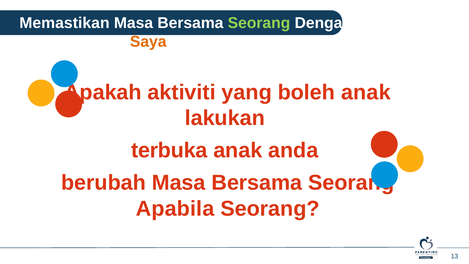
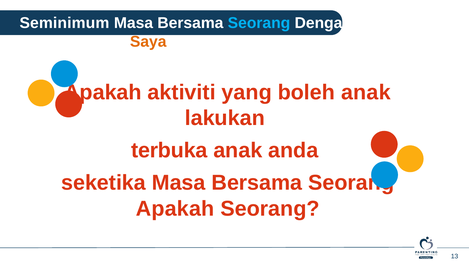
Memastikan: Memastikan -> Seminimum
Seorang at (259, 23) colour: light green -> light blue
berubah: berubah -> seketika
Apabila at (175, 209): Apabila -> Apakah
